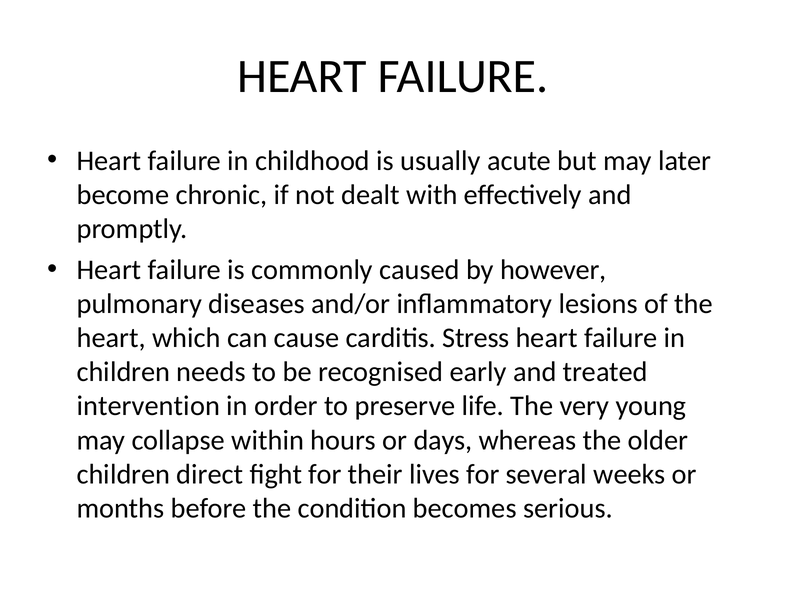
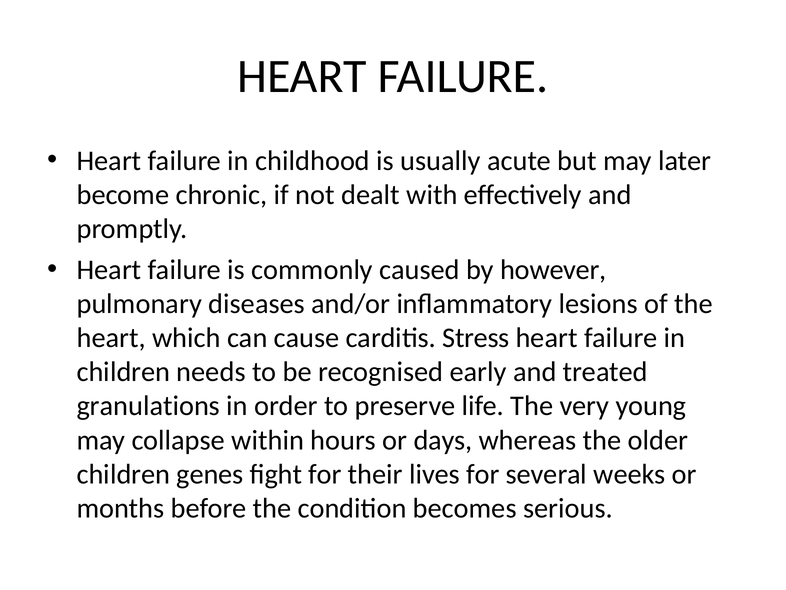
intervention: intervention -> granulations
direct: direct -> genes
